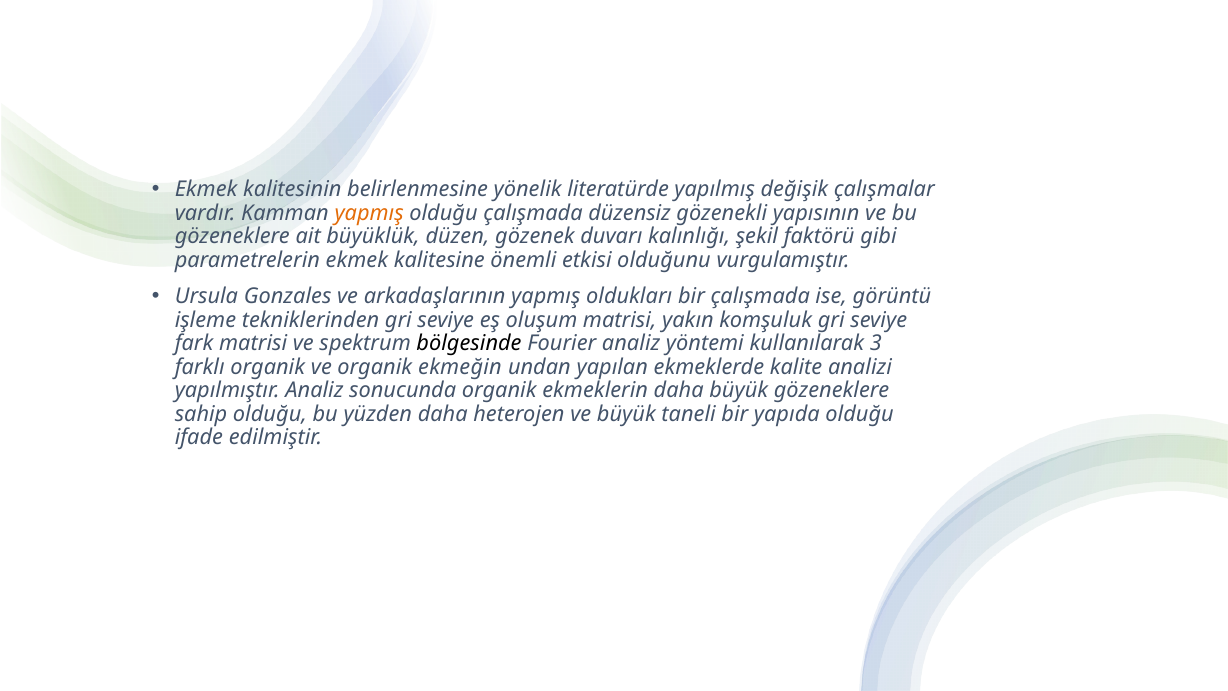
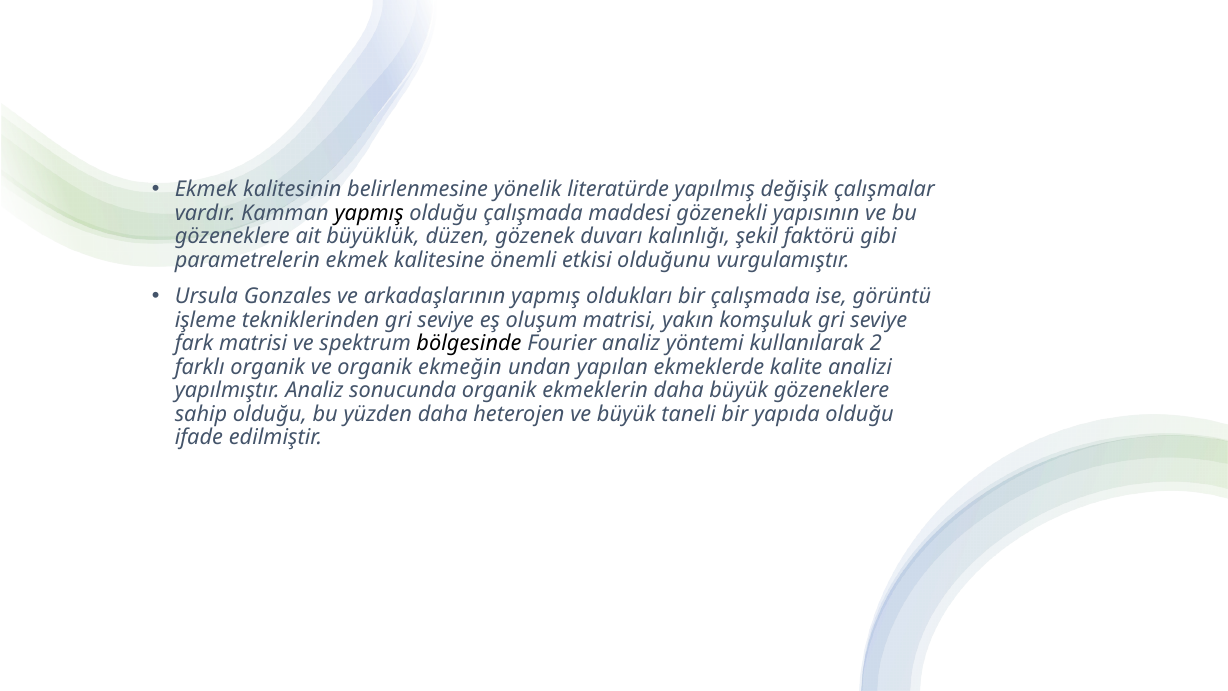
yapmış at (369, 213) colour: orange -> black
düzensiz: düzensiz -> maddesi
3: 3 -> 2
